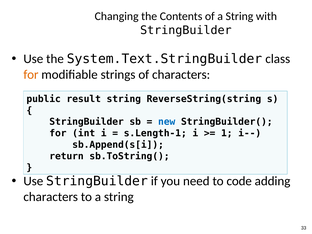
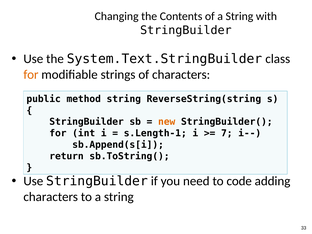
result: result -> method
new colour: blue -> orange
1: 1 -> 7
